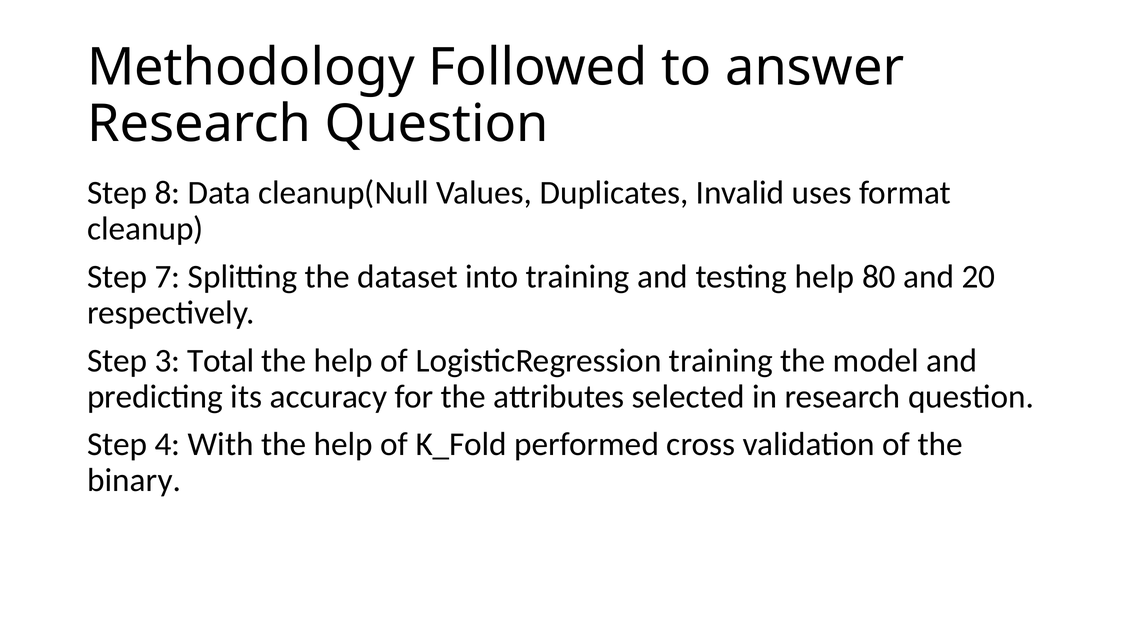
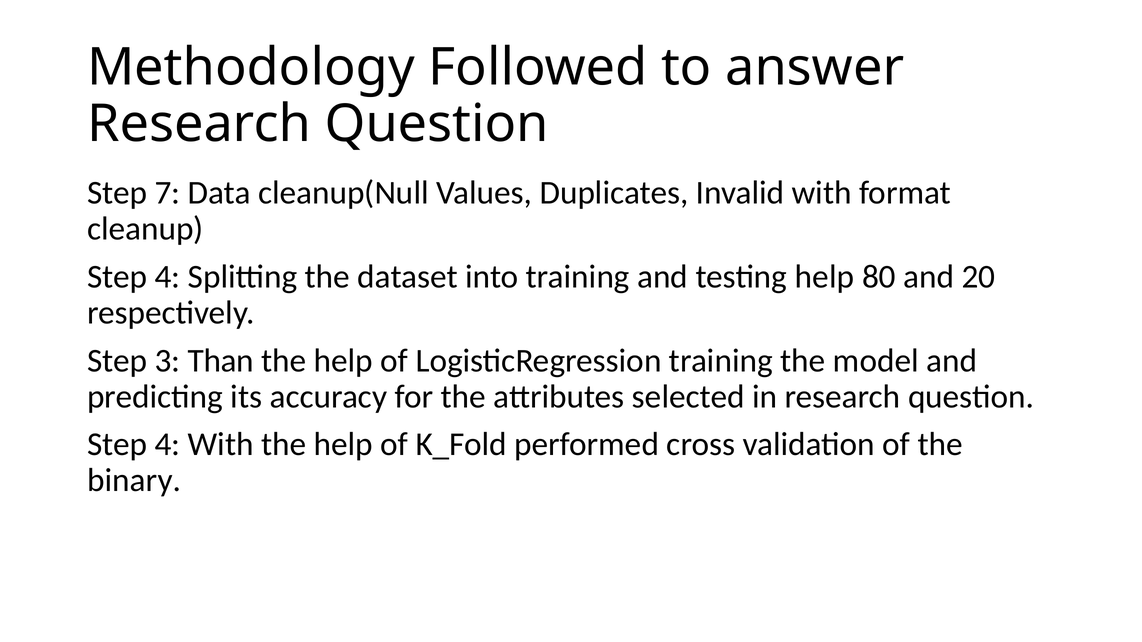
8: 8 -> 7
Invalid uses: uses -> with
7 at (167, 277): 7 -> 4
Total: Total -> Than
